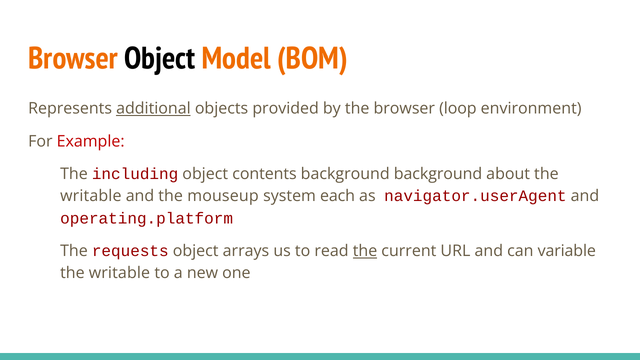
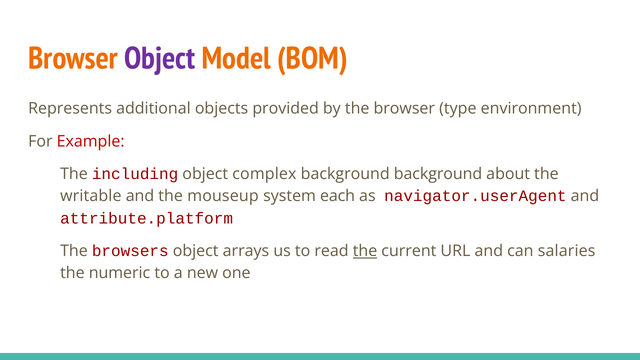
Object at (160, 58) colour: black -> purple
additional underline: present -> none
loop: loop -> type
contents: contents -> complex
operating.platform: operating.platform -> attribute.platform
requests: requests -> browsers
variable: variable -> salaries
writable at (119, 273): writable -> numeric
